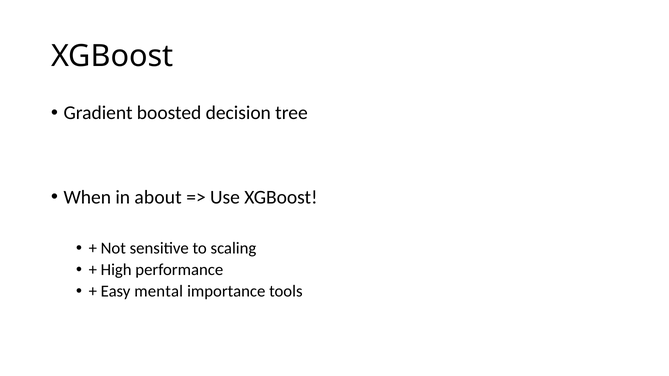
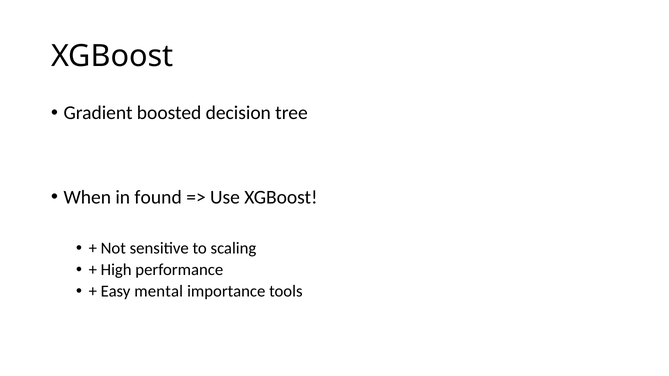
about: about -> found
